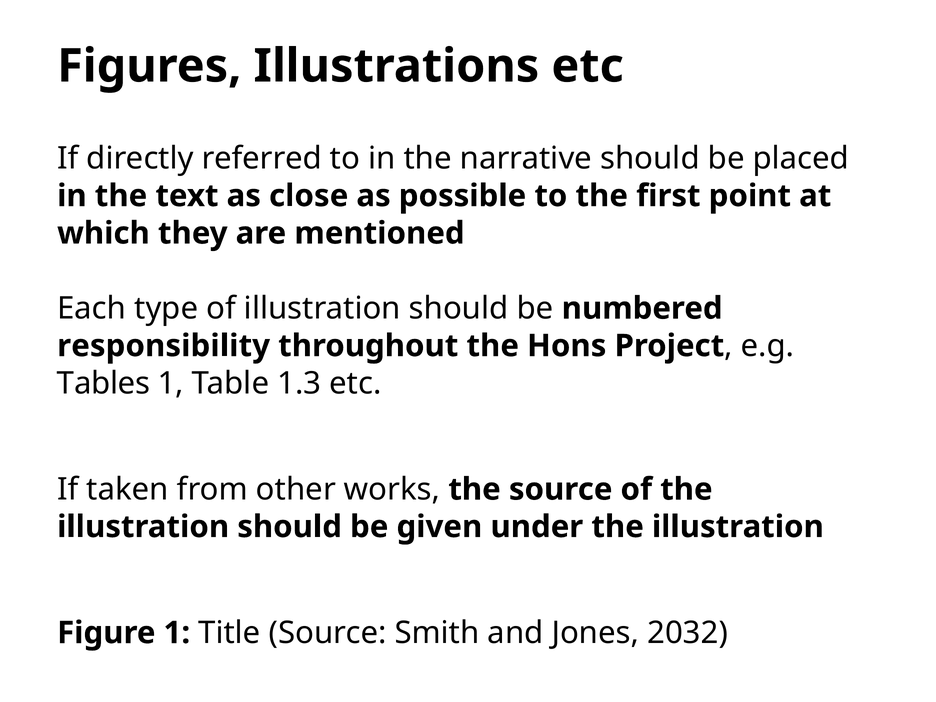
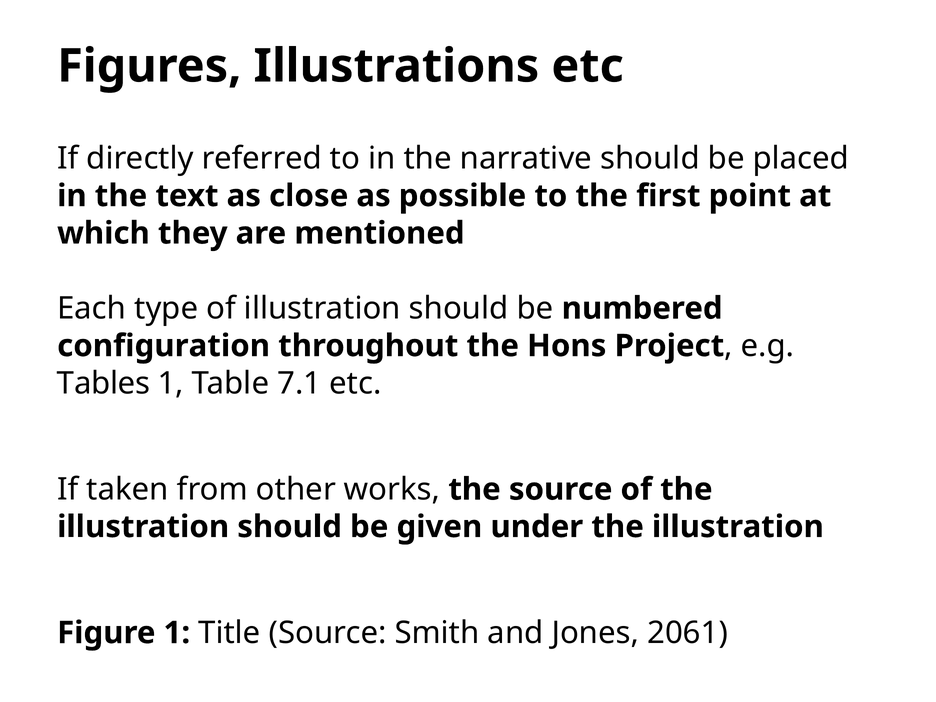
responsibility: responsibility -> configuration
1.3: 1.3 -> 7.1
2032: 2032 -> 2061
